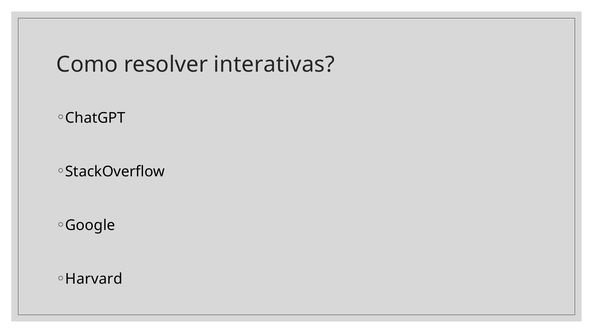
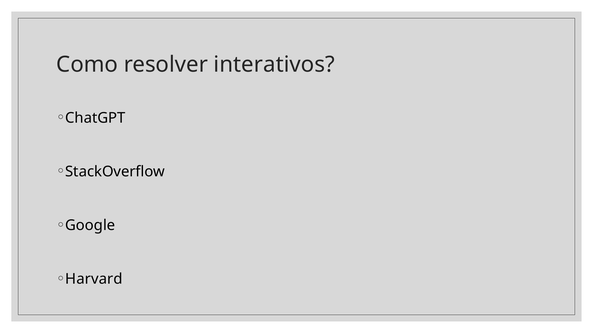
interativas: interativas -> interativos
